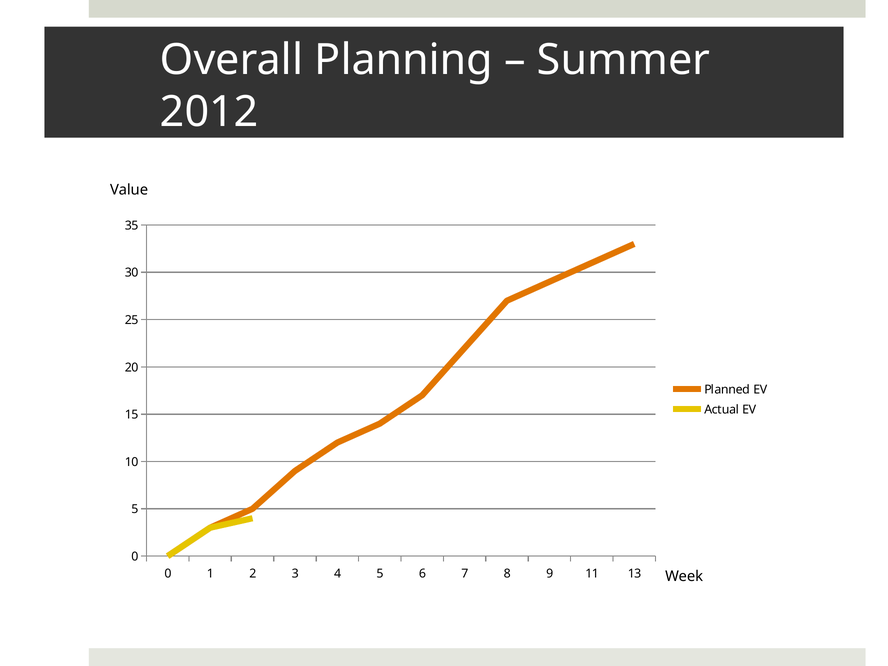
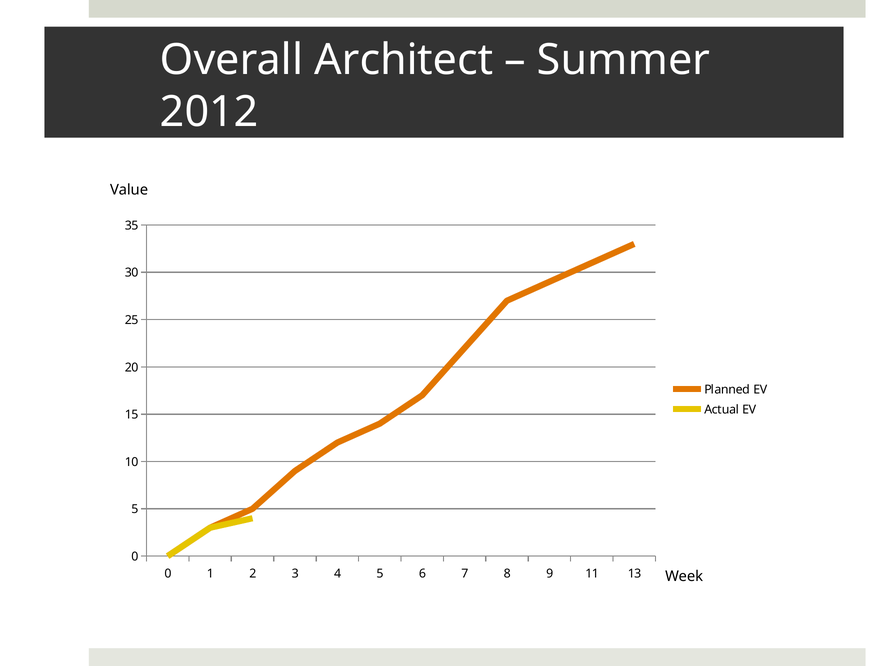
Planning: Planning -> Architect
